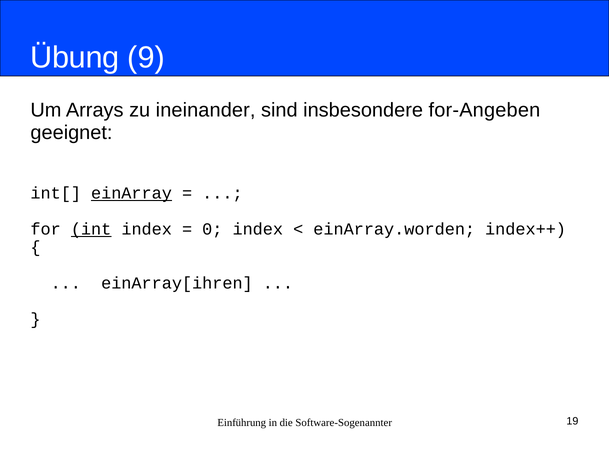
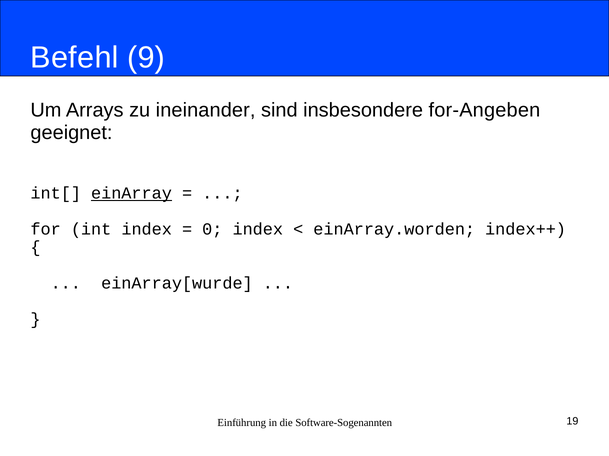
Übung: Übung -> Befehl
int underline: present -> none
einArray[ihren: einArray[ihren -> einArray[wurde
Software-Sogenannter: Software-Sogenannter -> Software-Sogenannten
